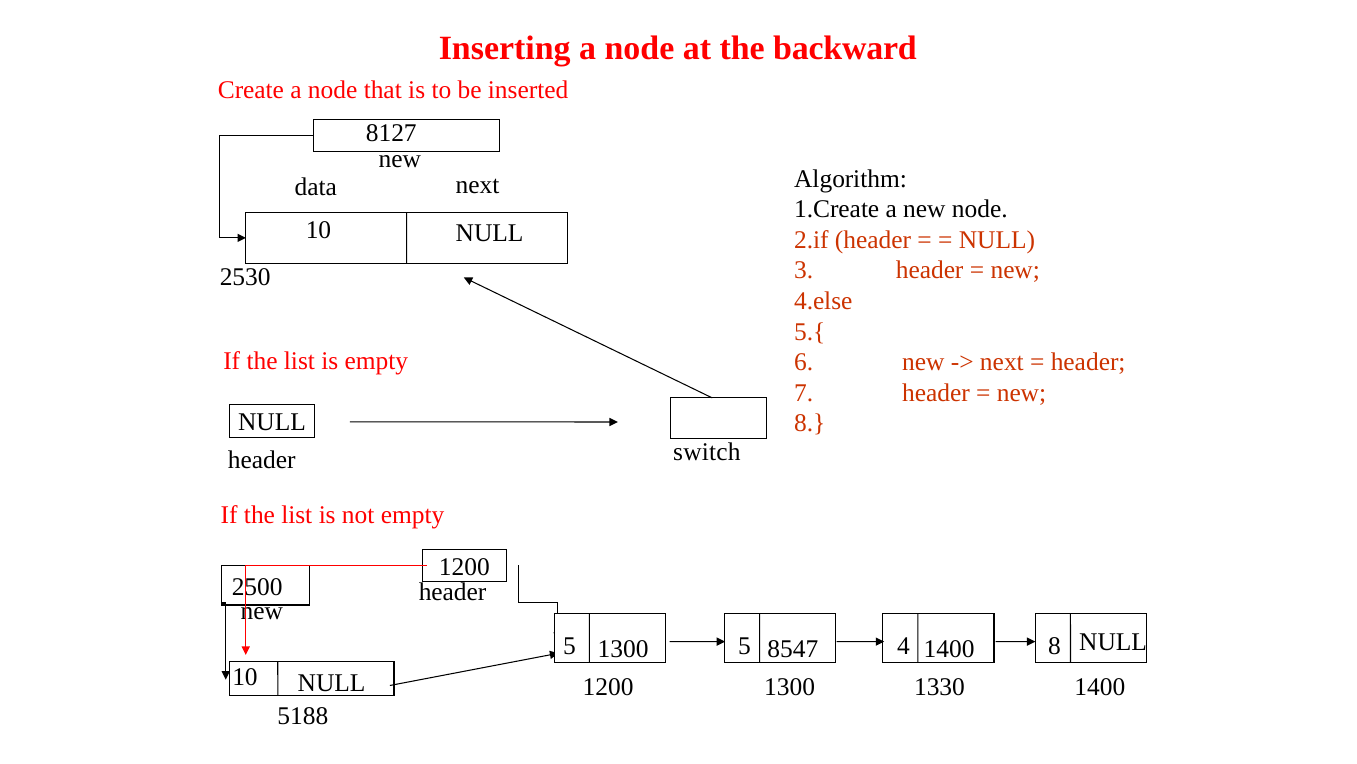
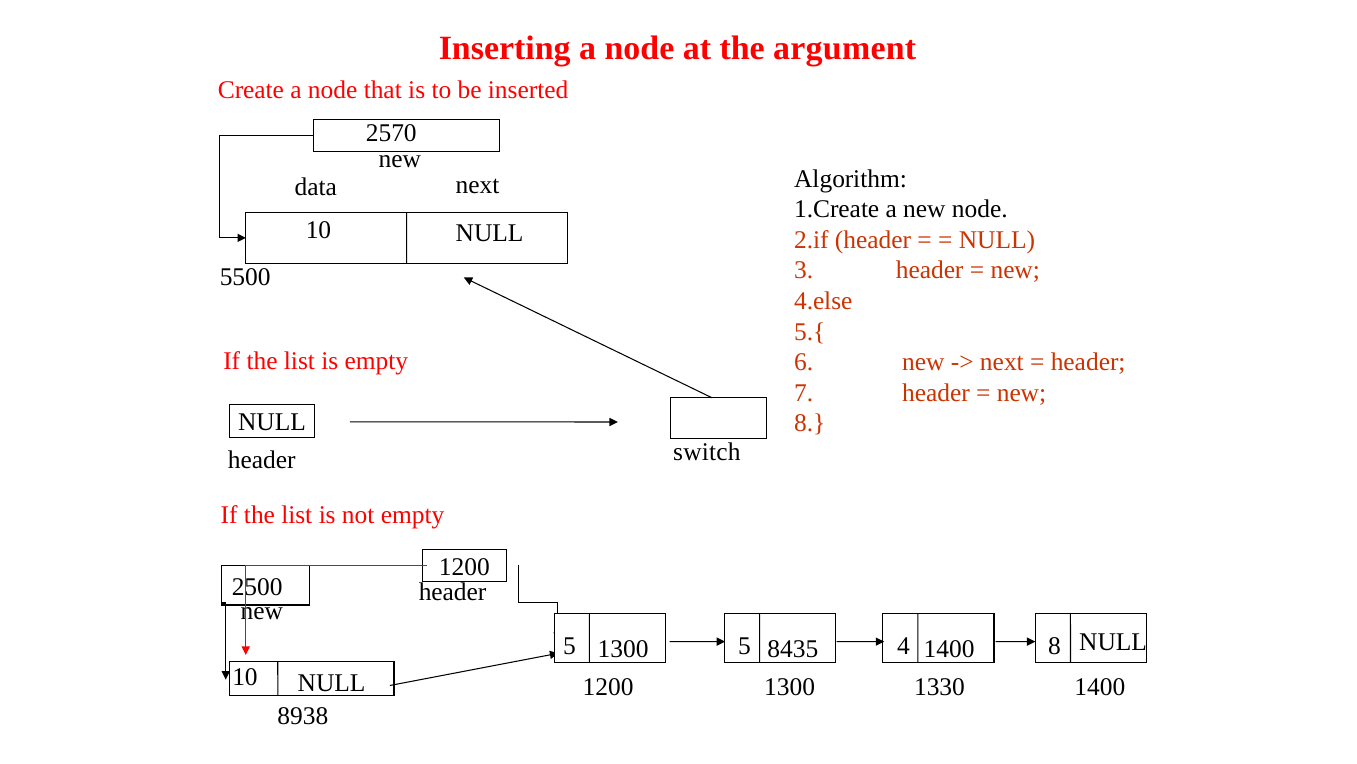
backward: backward -> argument
8127: 8127 -> 2570
2530: 2530 -> 5500
8547: 8547 -> 8435
5188: 5188 -> 8938
